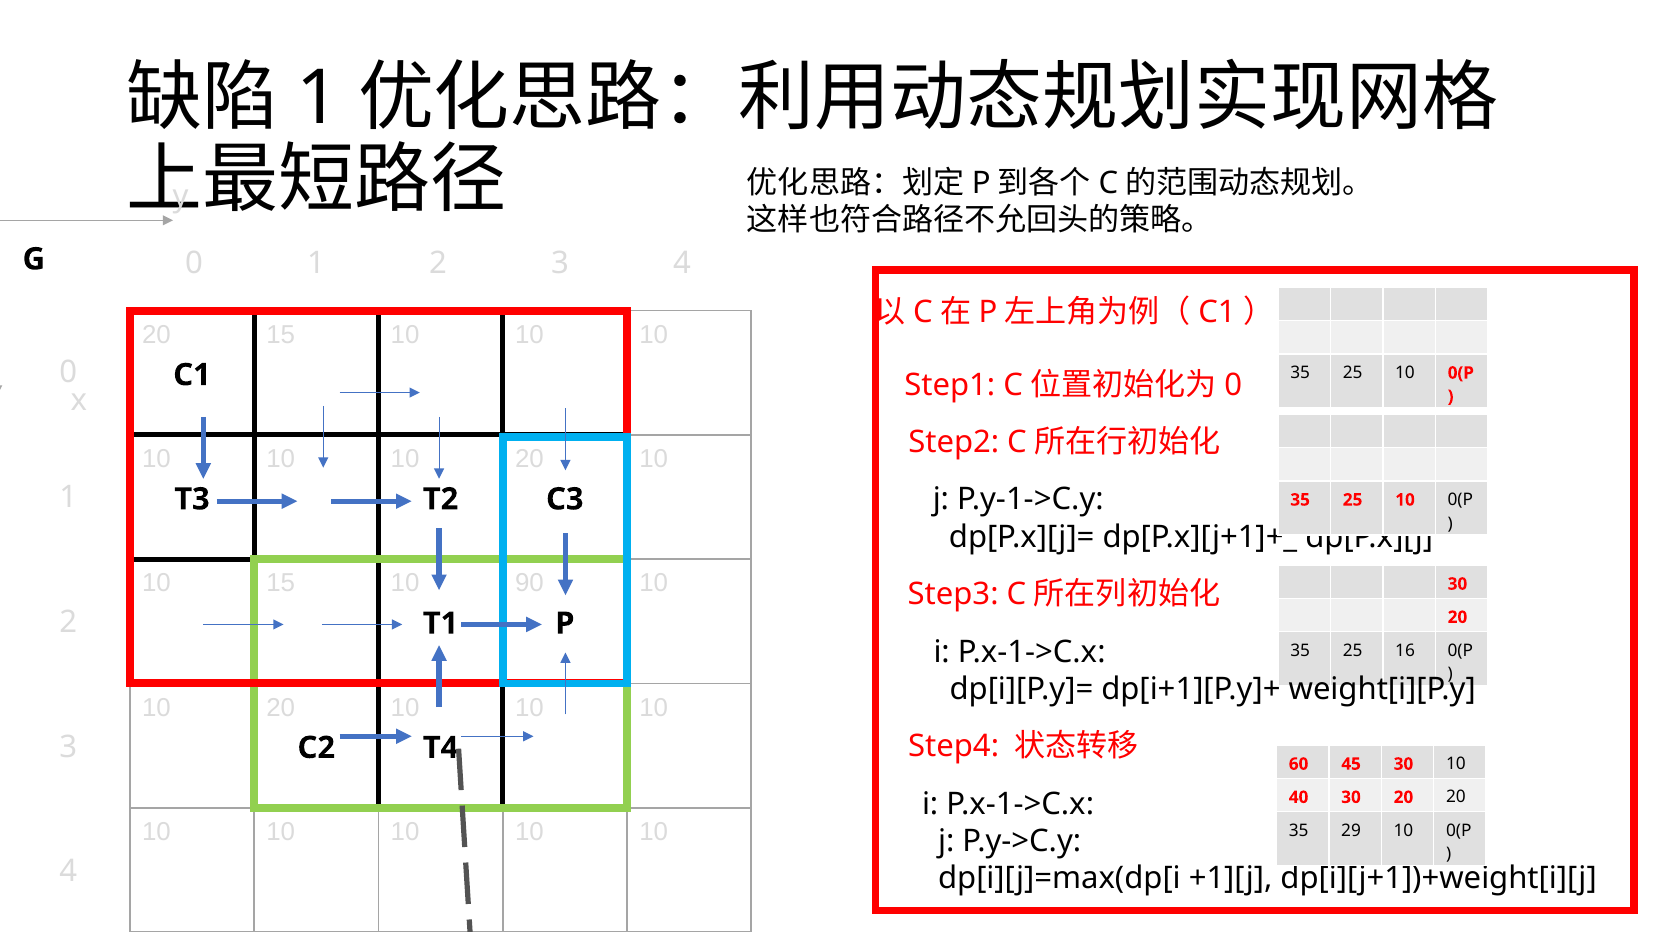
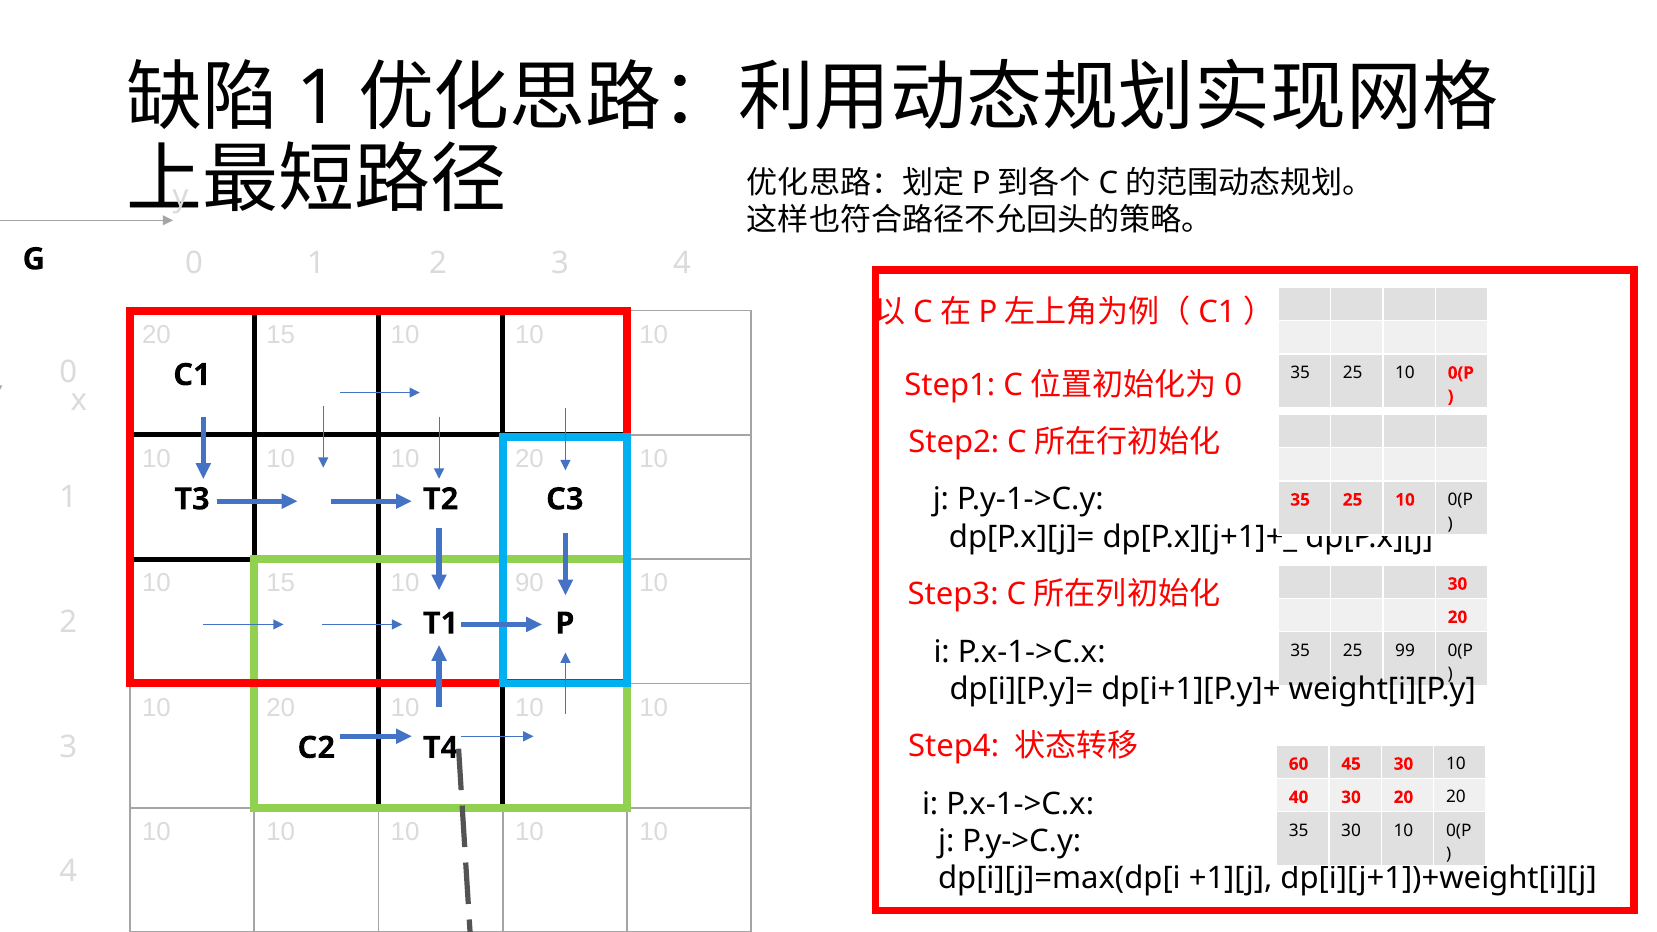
16: 16 -> 99
35 29: 29 -> 30
